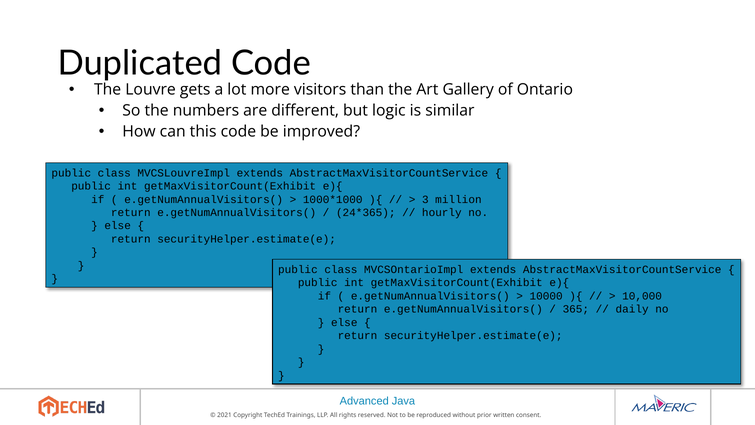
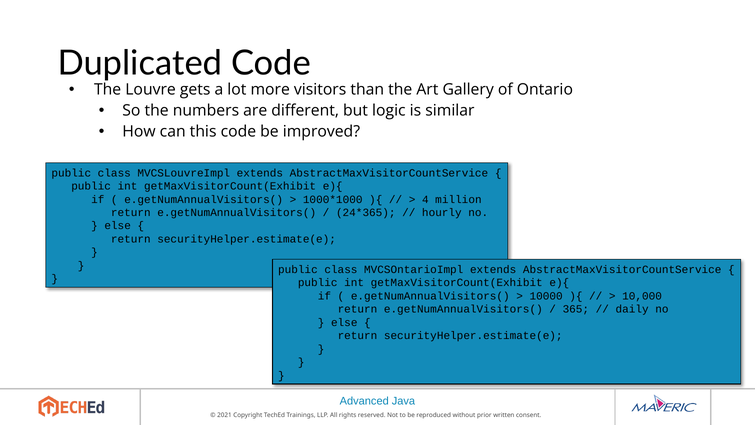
3: 3 -> 4
